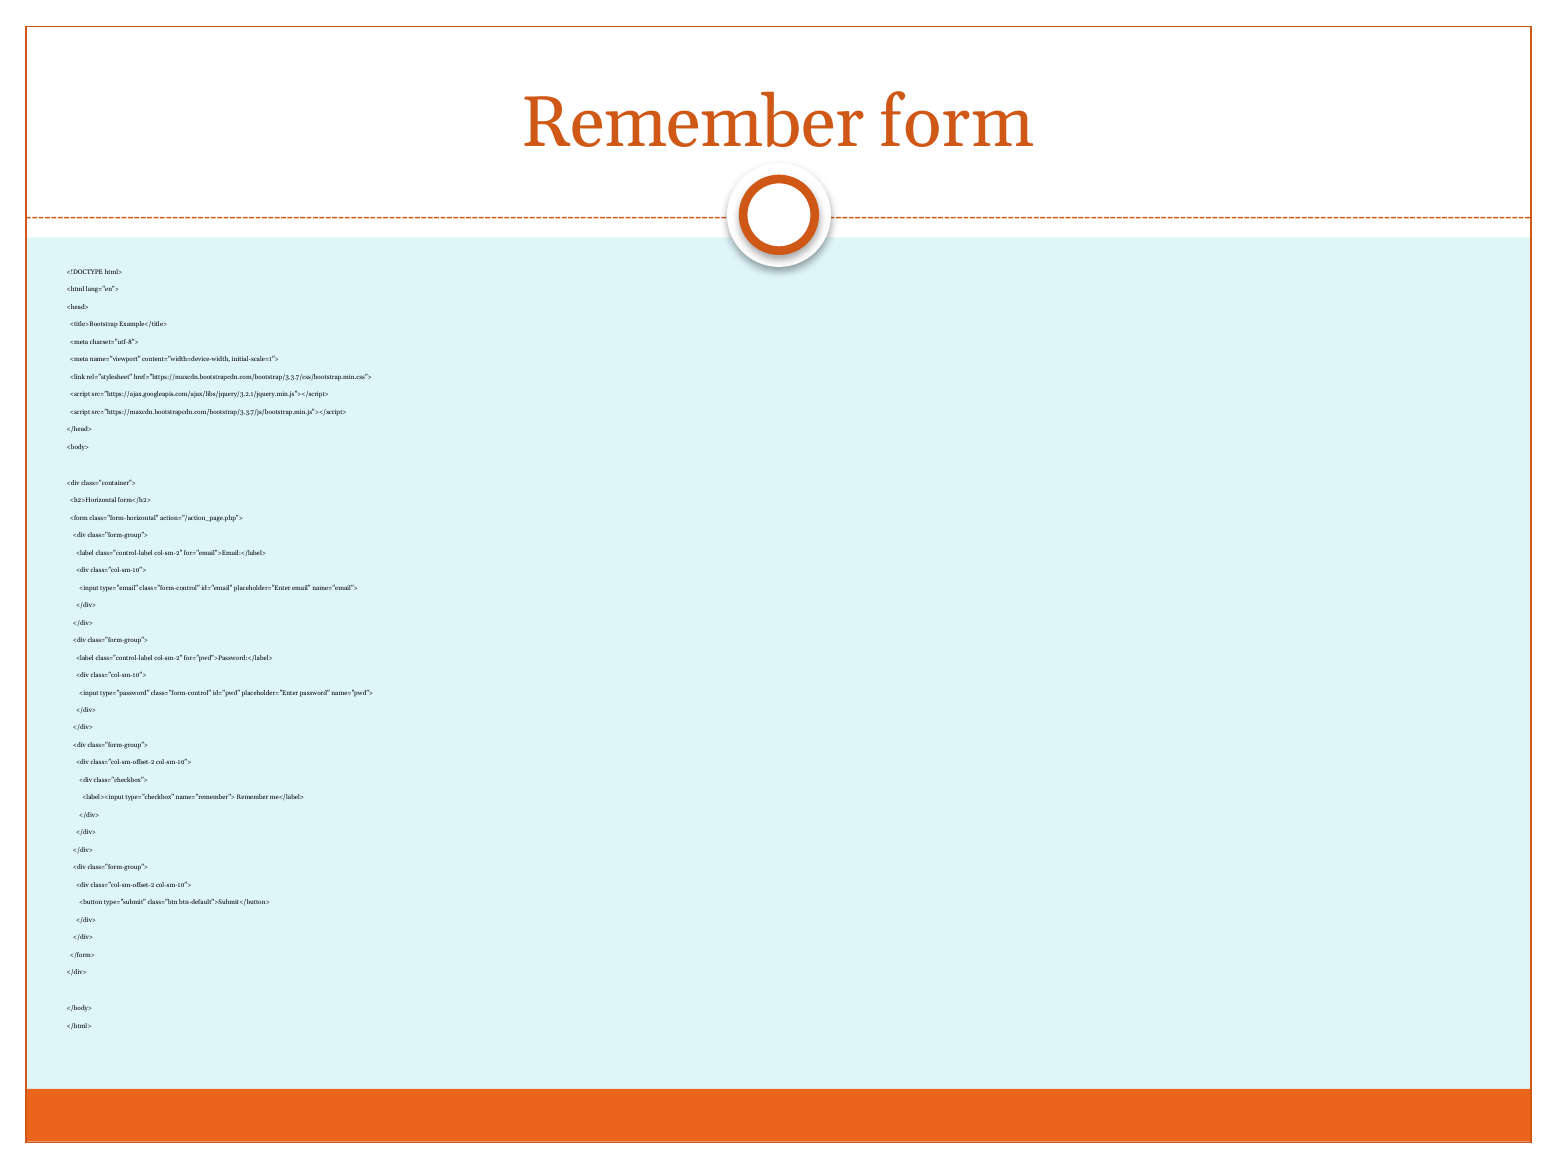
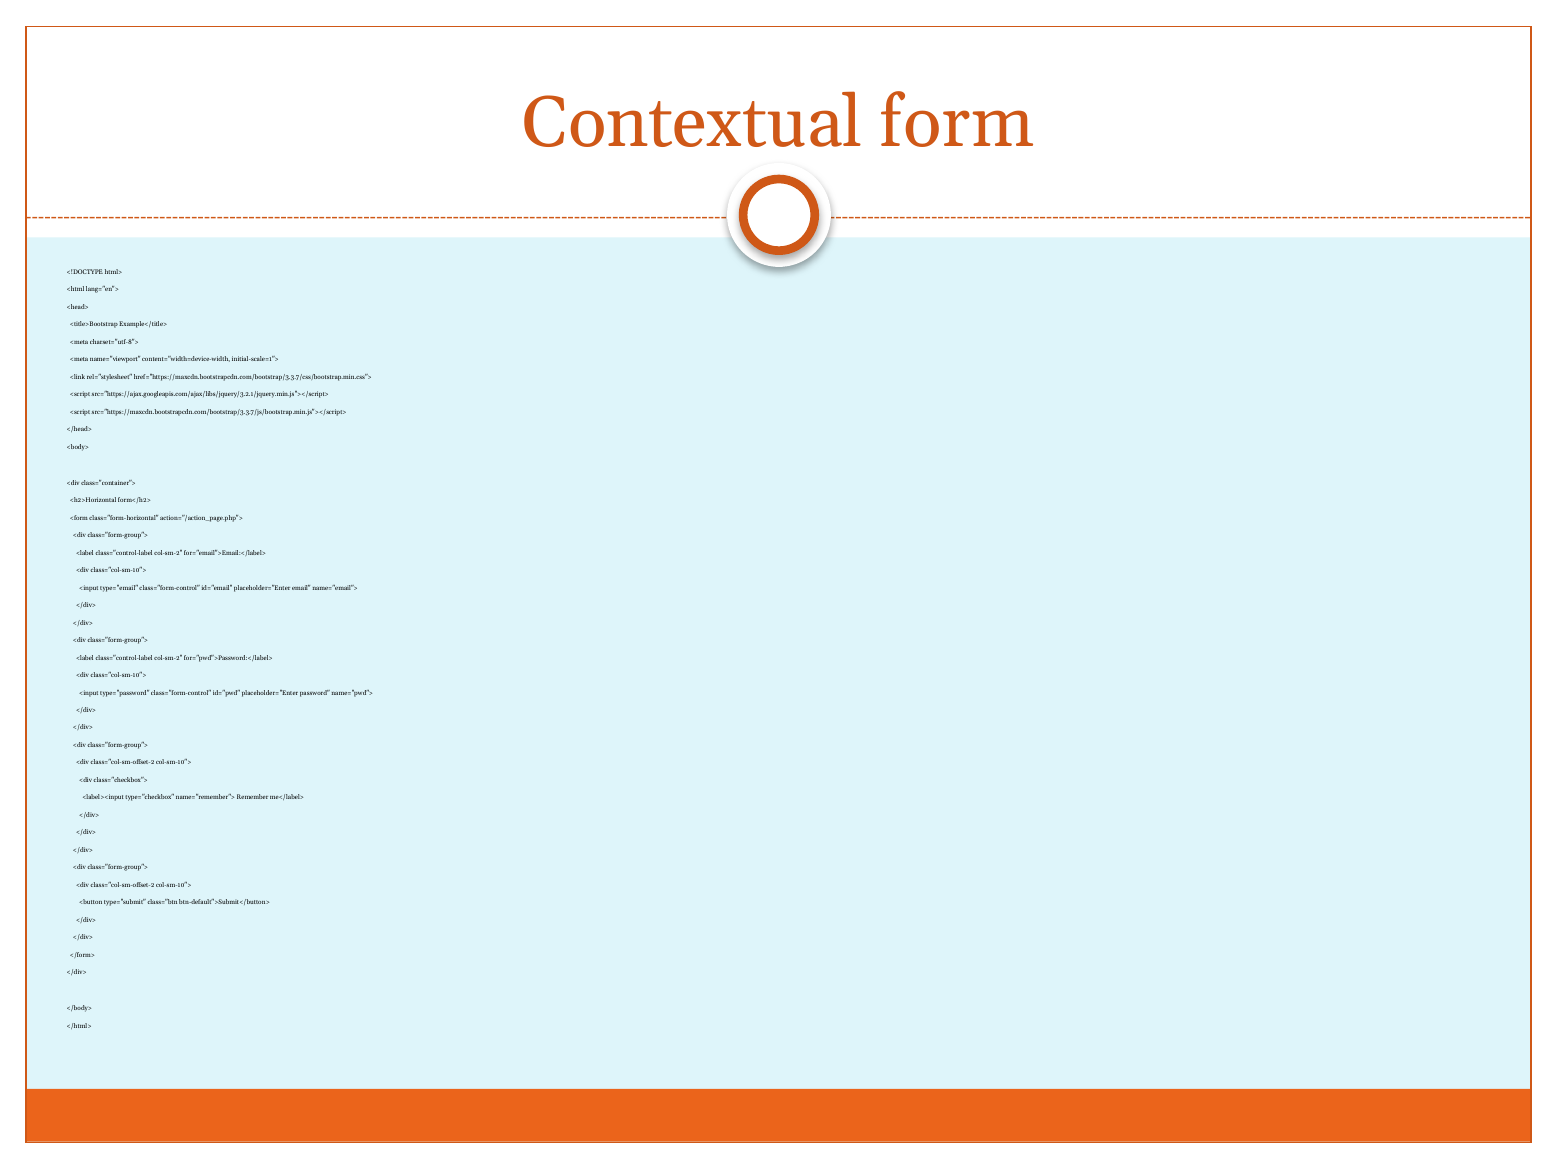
Remember at (693, 123): Remember -> Contextual
